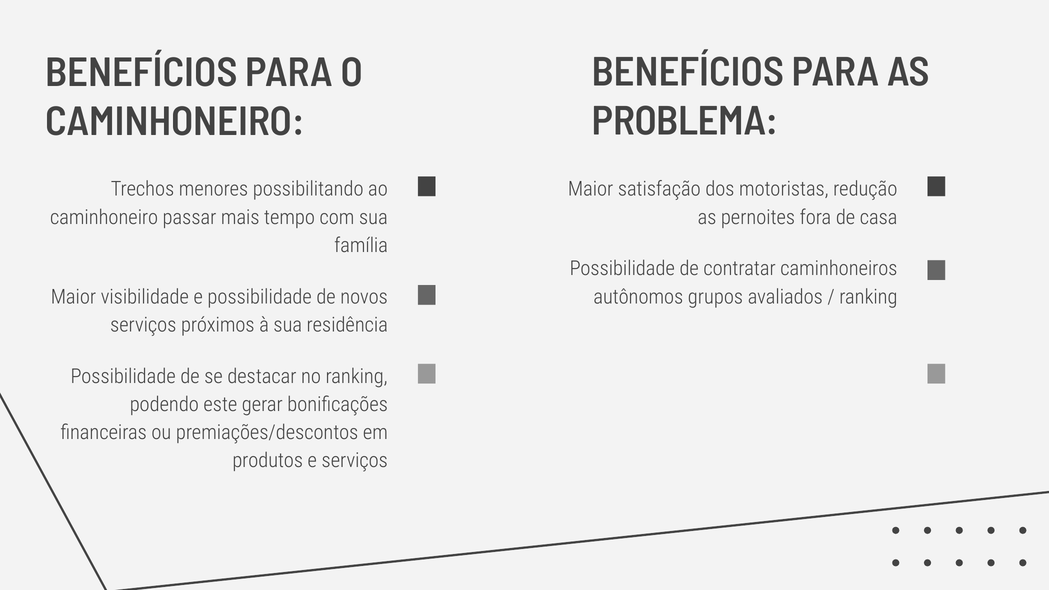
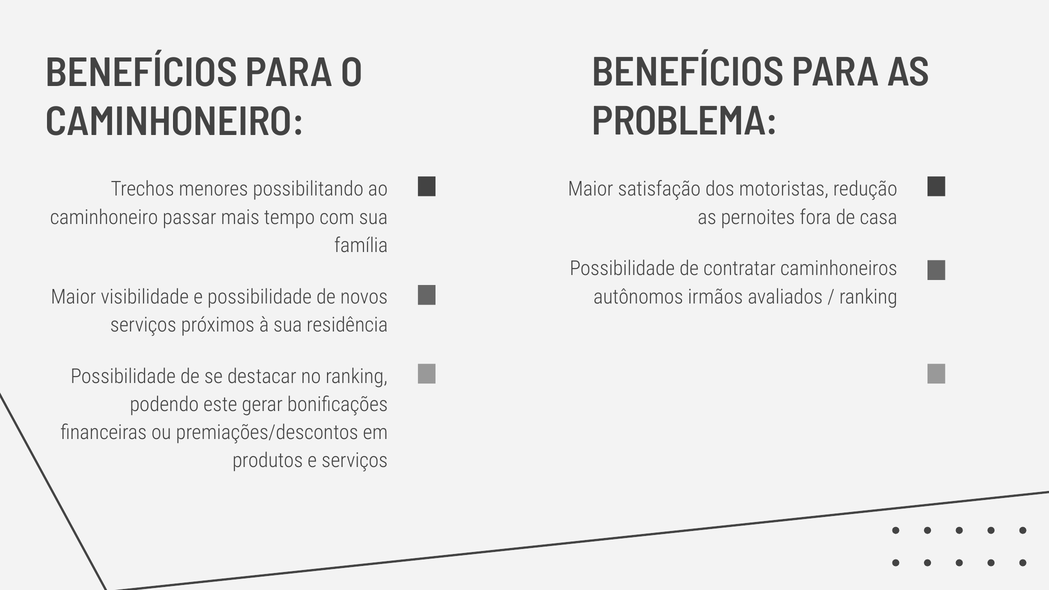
grupos: grupos -> irmãos
